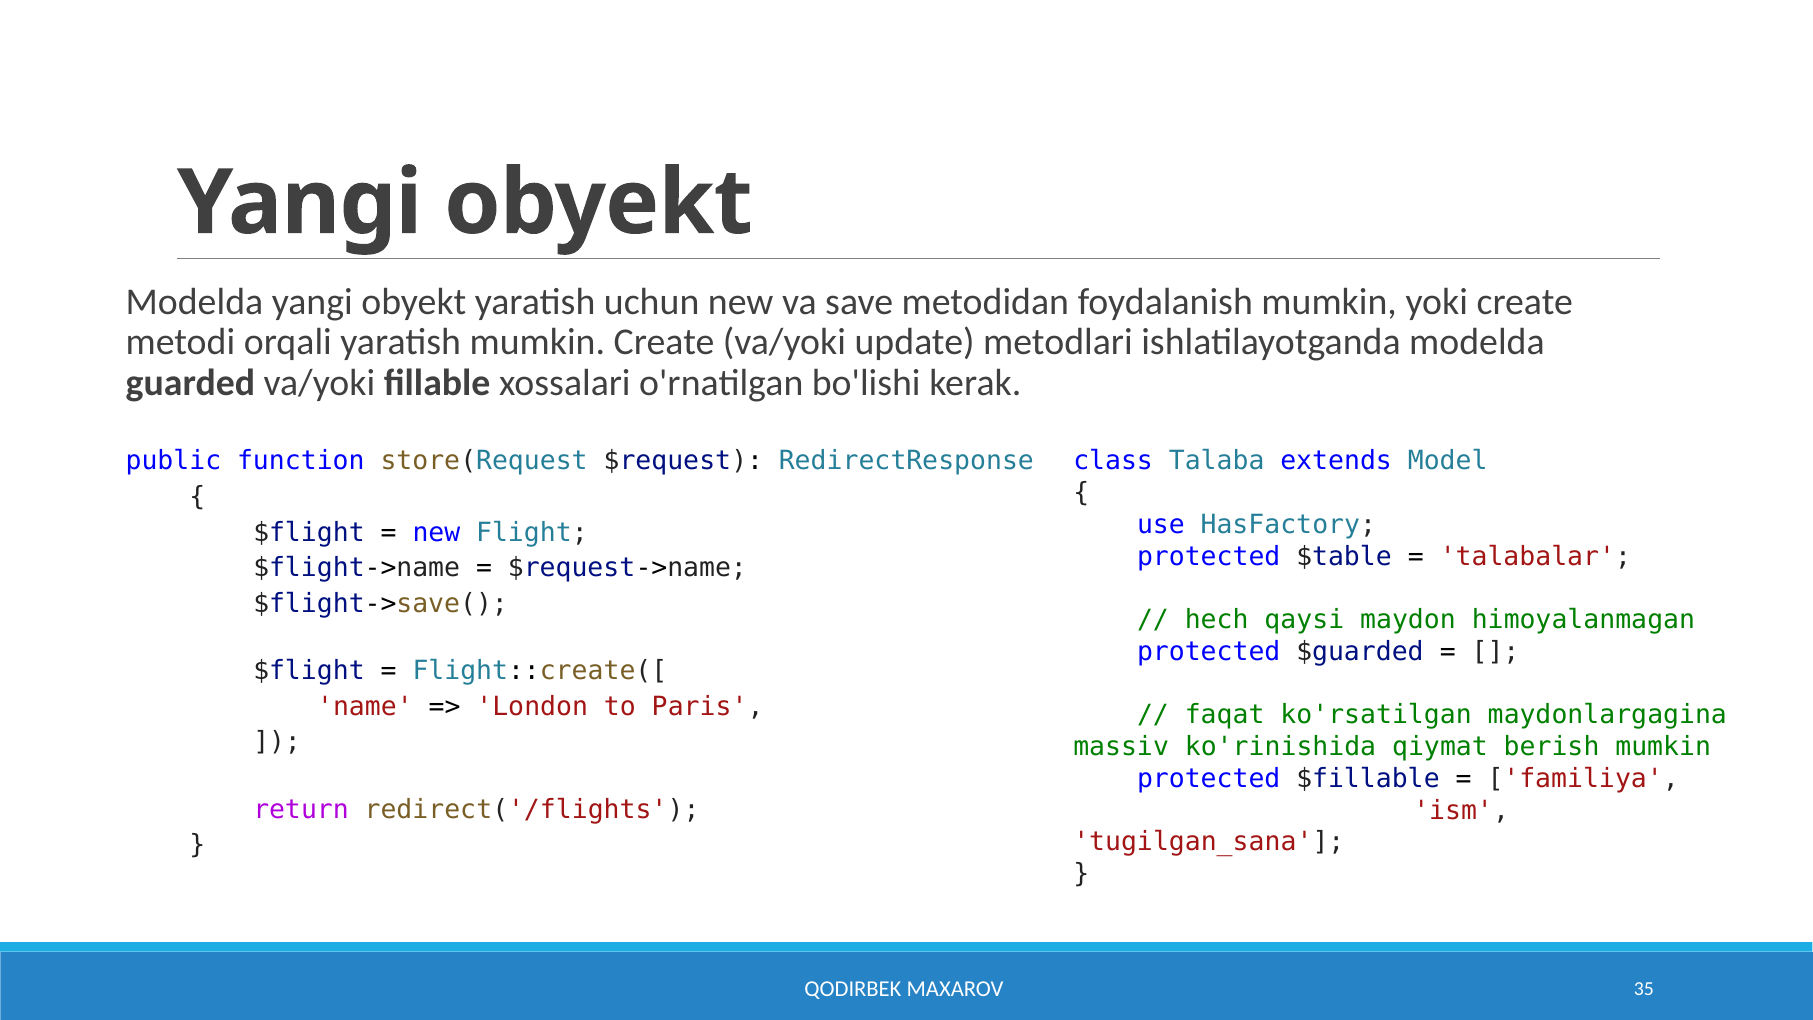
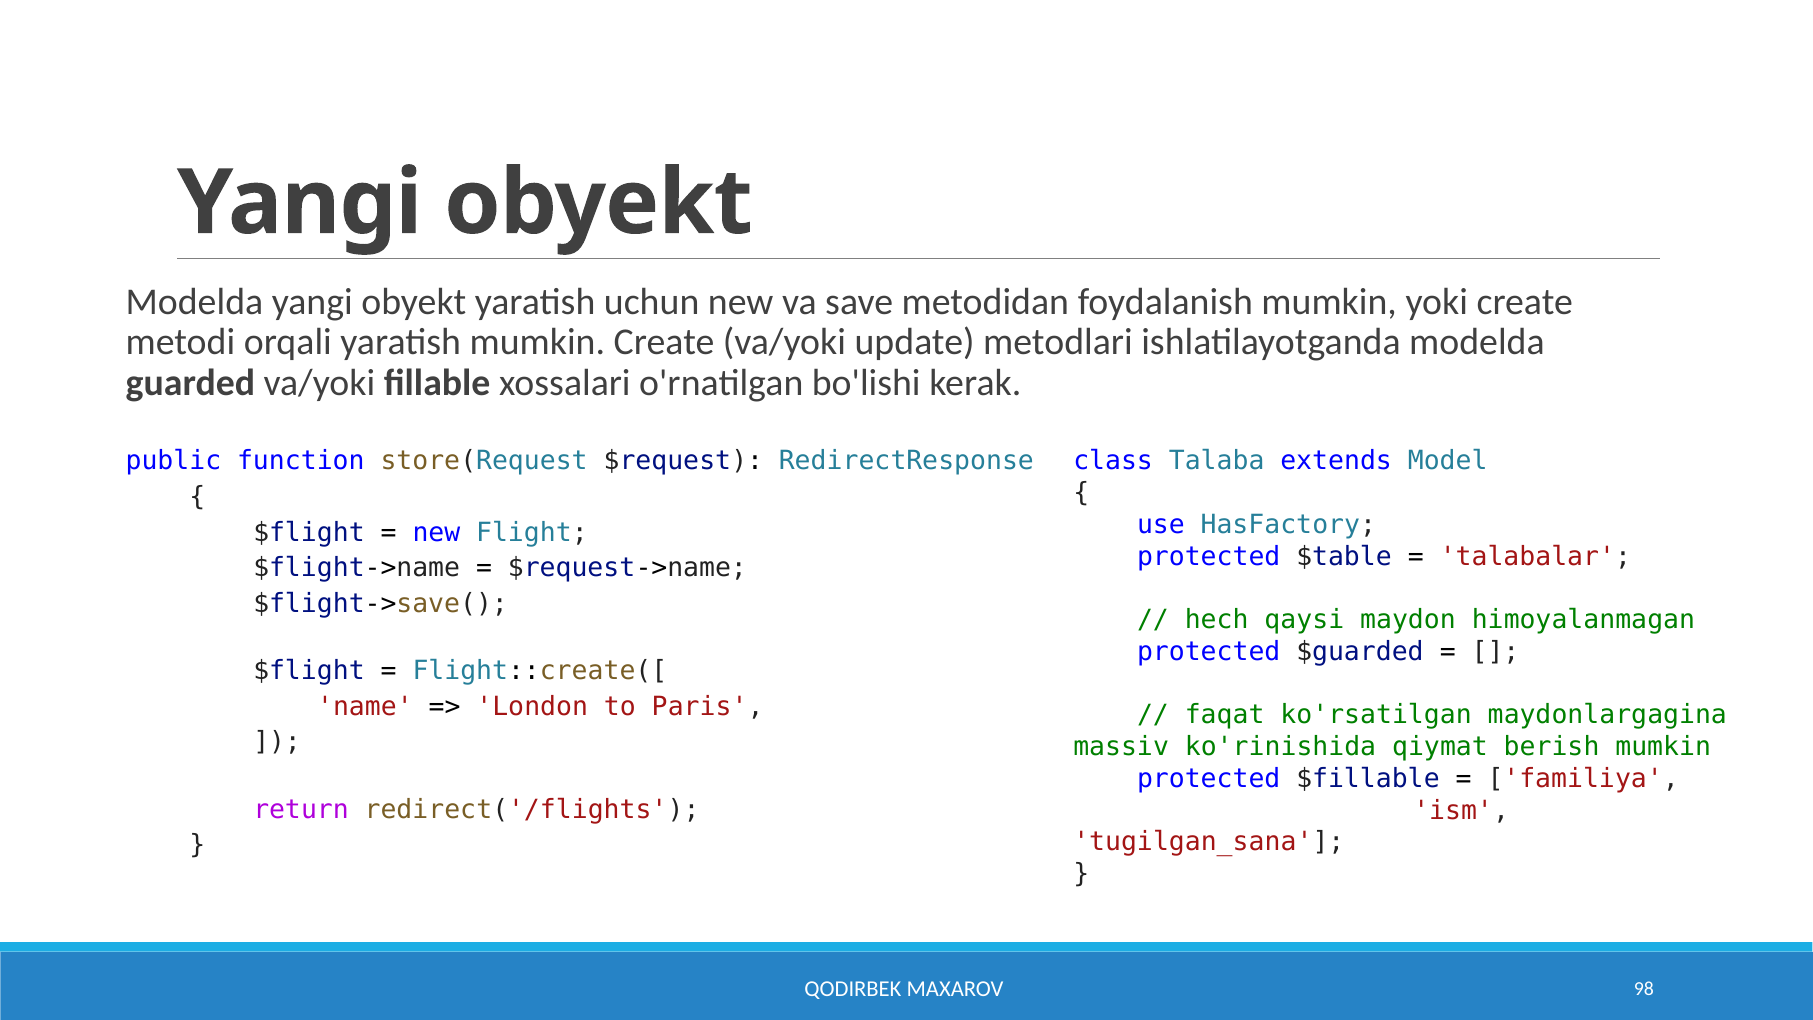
35: 35 -> 98
